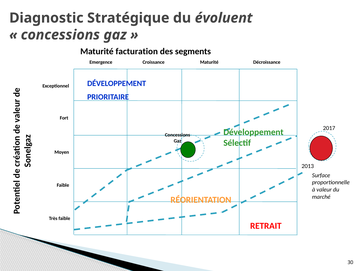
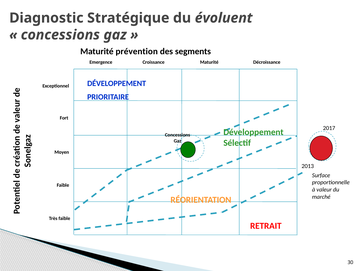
facturation: facturation -> prévention
